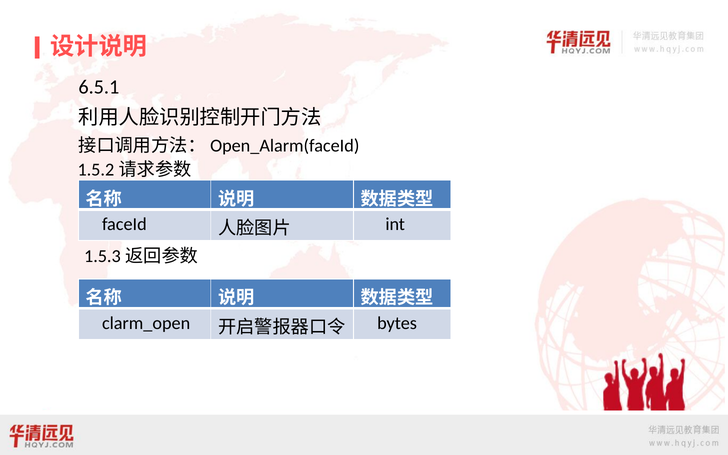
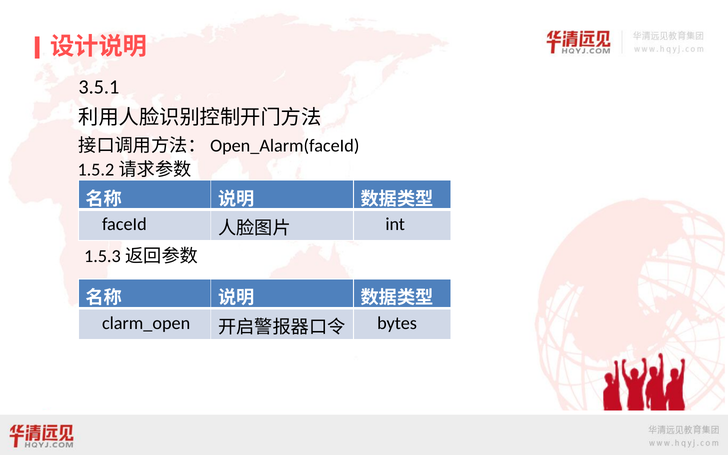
6.5.1: 6.5.1 -> 3.5.1
